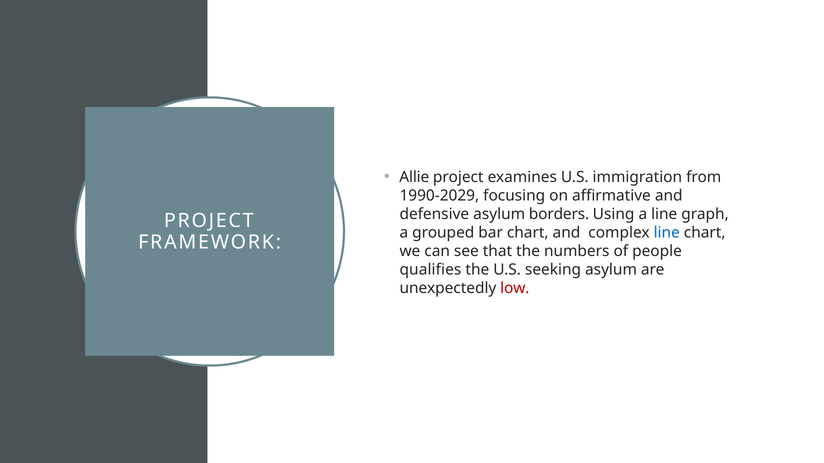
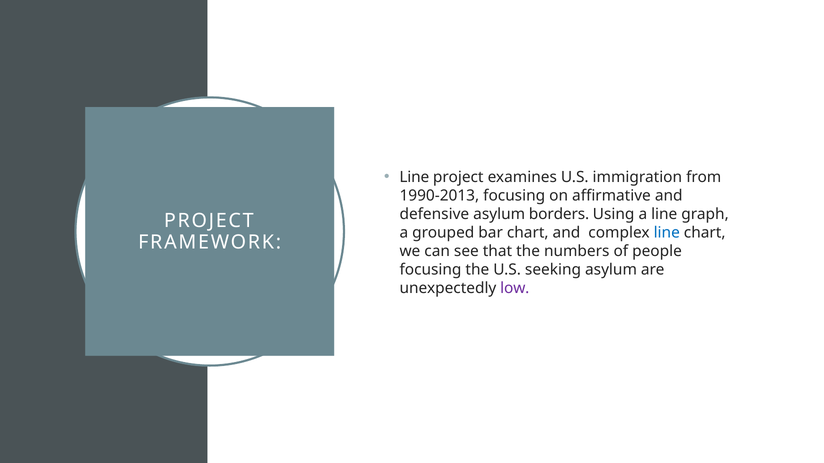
Allie at (414, 177): Allie -> Line
1990-2029: 1990-2029 -> 1990-2013
qualifies at (430, 270): qualifies -> focusing
low colour: red -> purple
